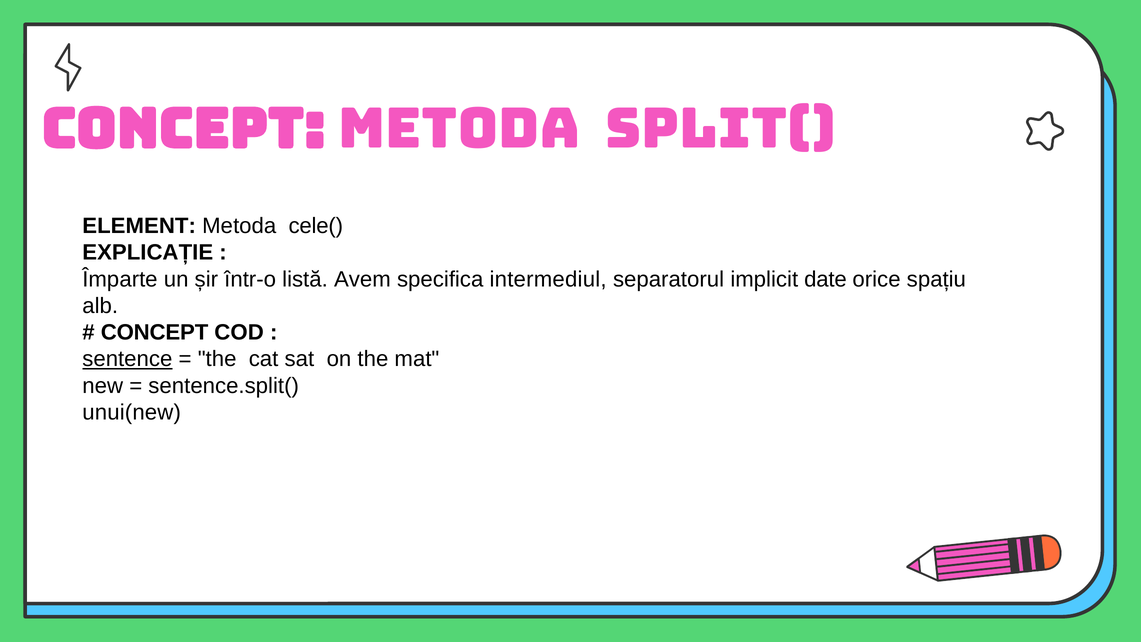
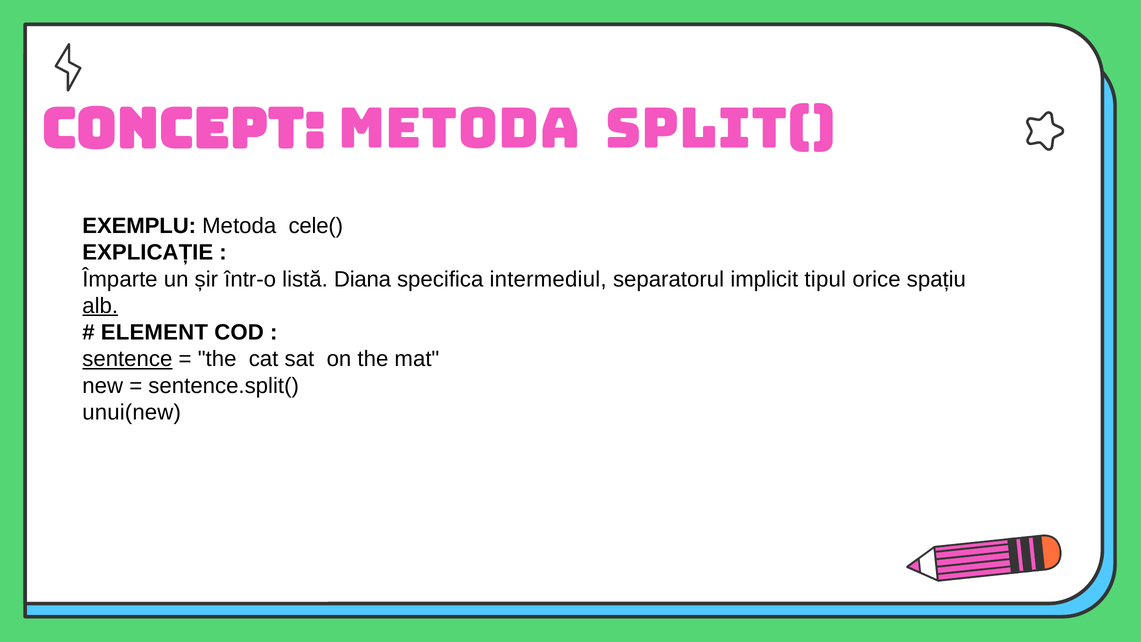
ELEMENT: ELEMENT -> EXEMPLU
Avem: Avem -> Diana
date: date -> tipul
alb underline: none -> present
CONCEPT at (155, 332): CONCEPT -> ELEMENT
